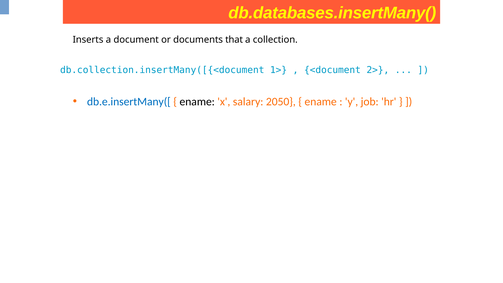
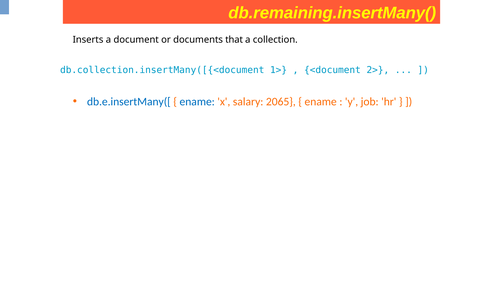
db.databases.insertMany(: db.databases.insertMany( -> db.remaining.insertMany(
ename at (197, 102) colour: black -> blue
2050: 2050 -> 2065
